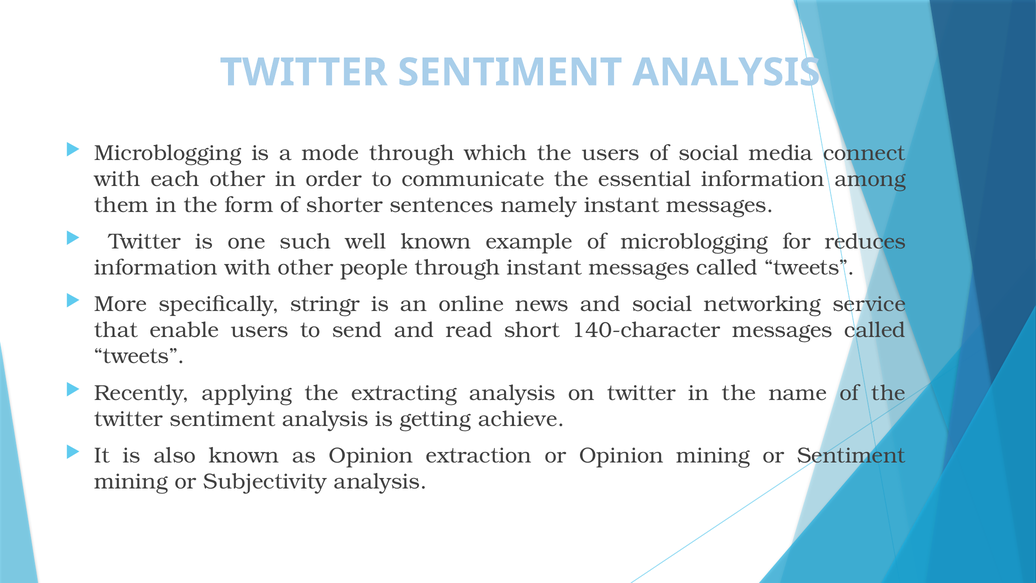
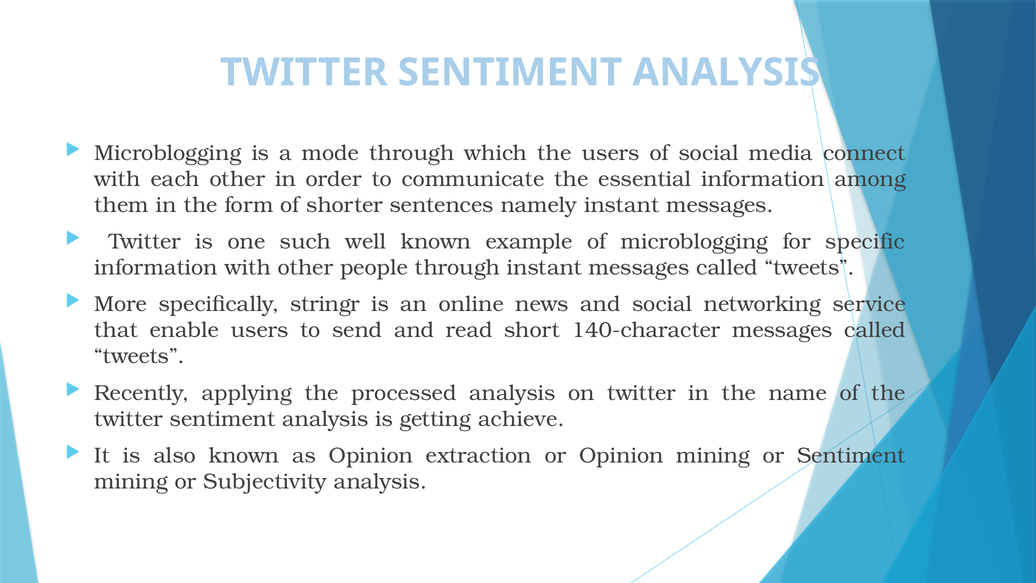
reduces: reduces -> specific
extracting: extracting -> processed
